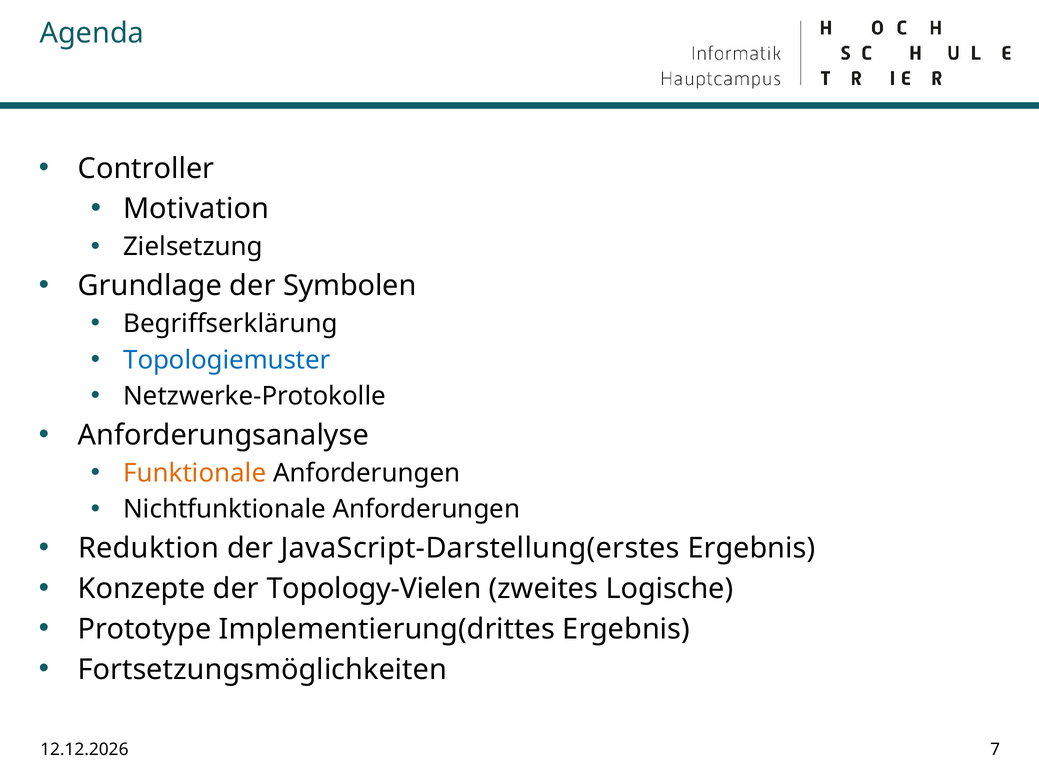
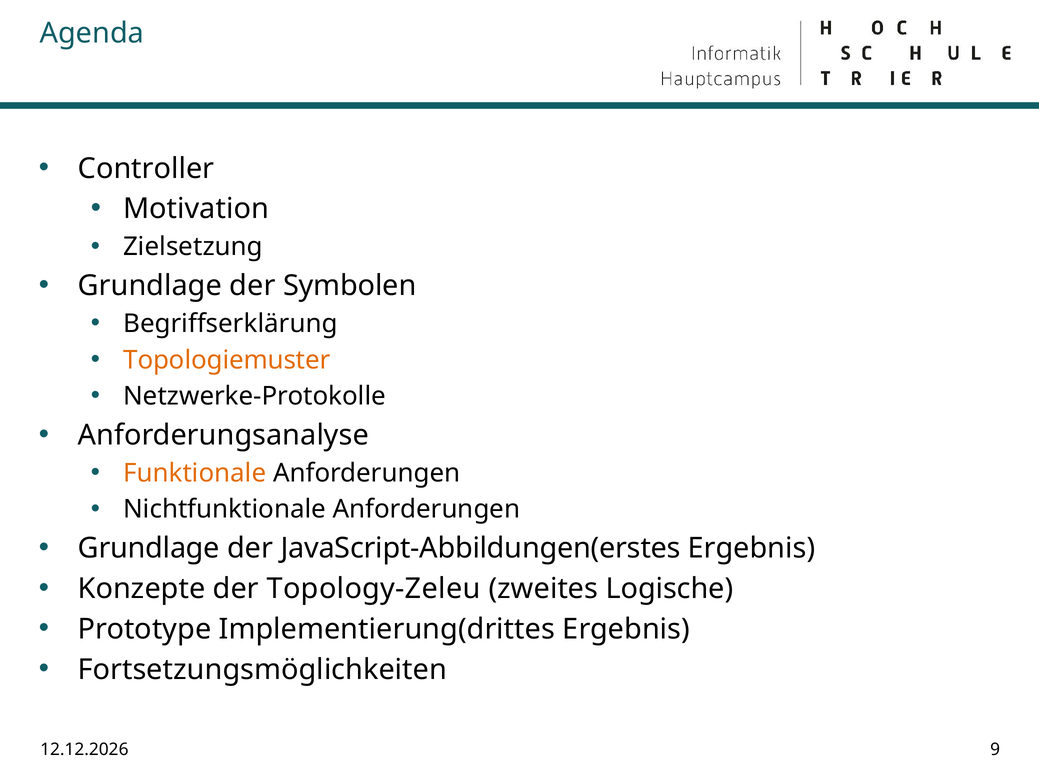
Topologiemuster colour: blue -> orange
Reduktion at (148, 548): Reduktion -> Grundlage
JavaScript-Darstellung(erstes: JavaScript-Darstellung(erstes -> JavaScript-Abbildungen(erstes
Topology-Vielen: Topology-Vielen -> Topology-Zeleu
7: 7 -> 9
